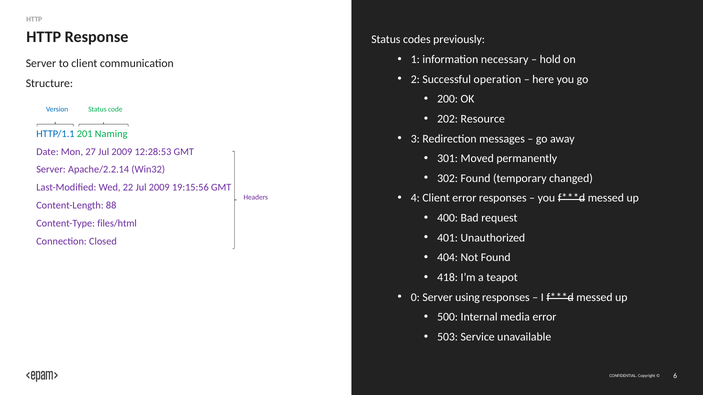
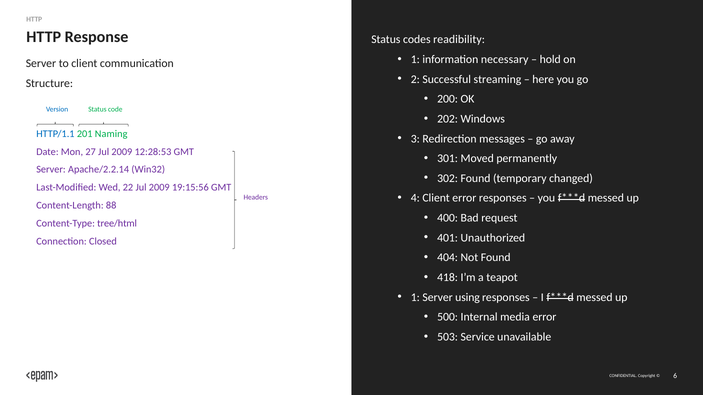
previously: previously -> readibility
operation: operation -> streaming
Resource: Resource -> Windows
files/html: files/html -> tree/html
0 at (415, 298): 0 -> 1
